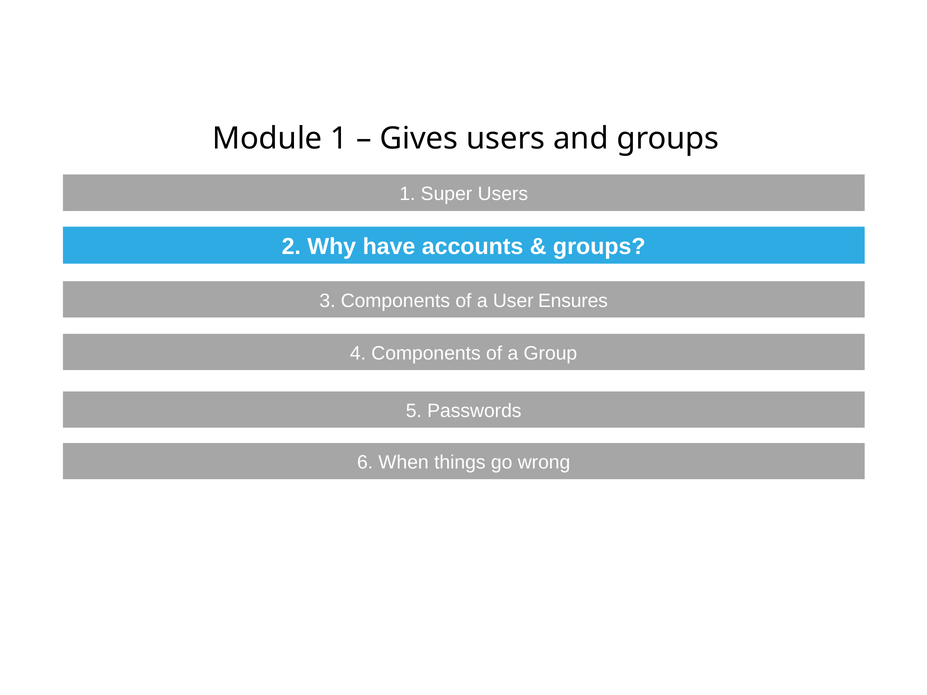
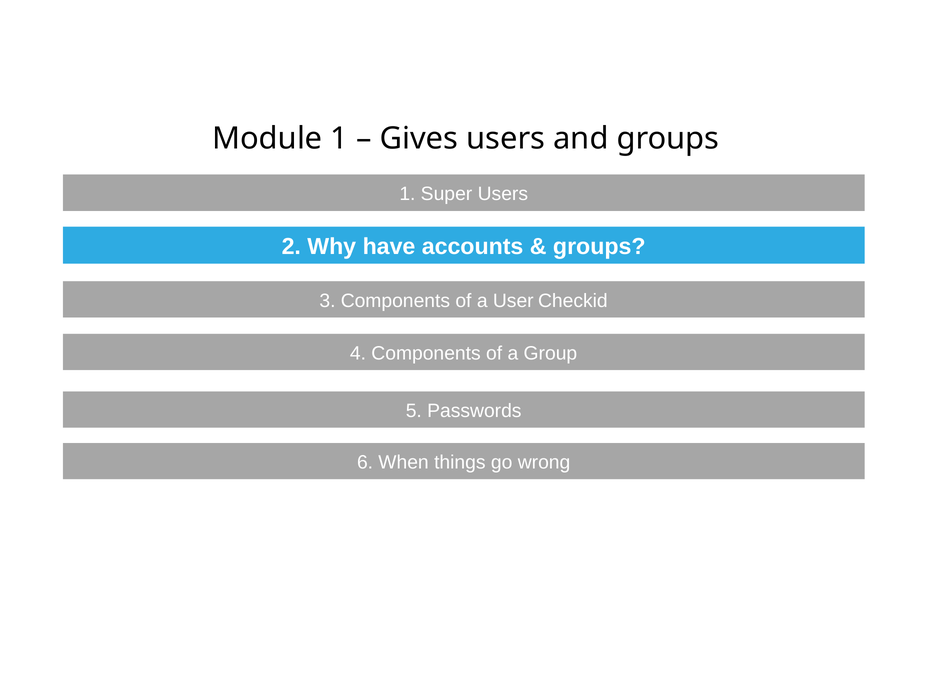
Ensures: Ensures -> Checkid
